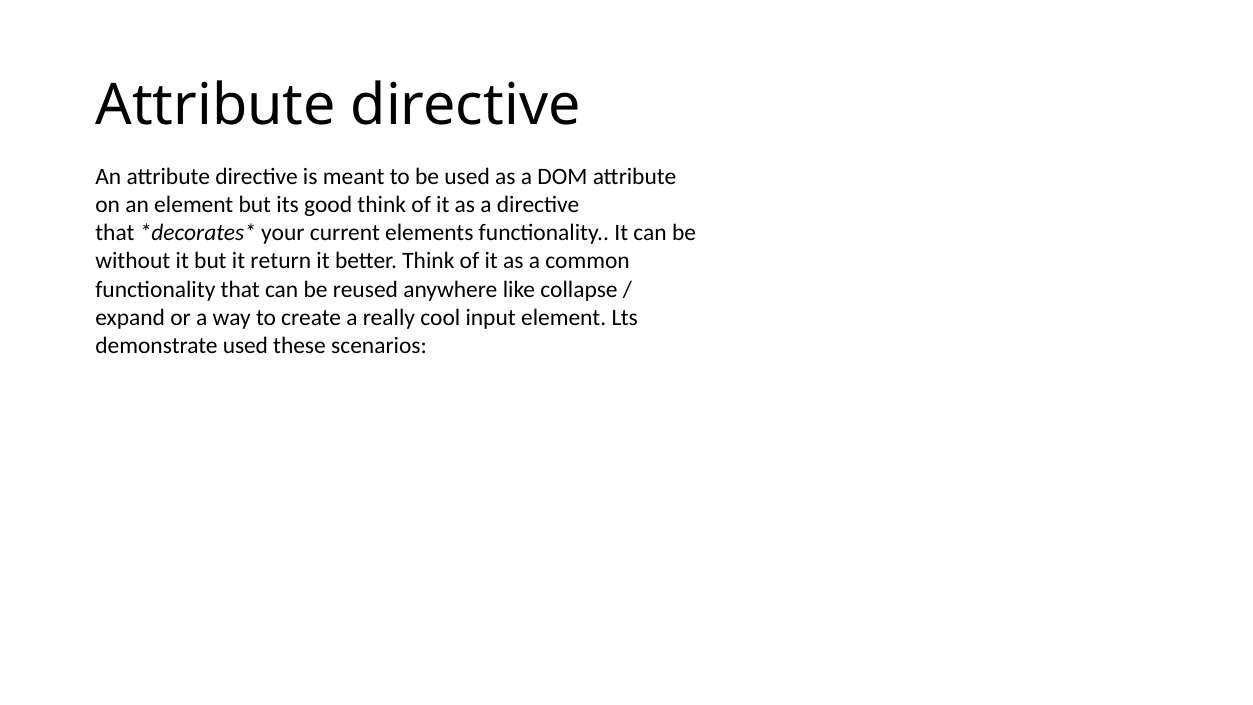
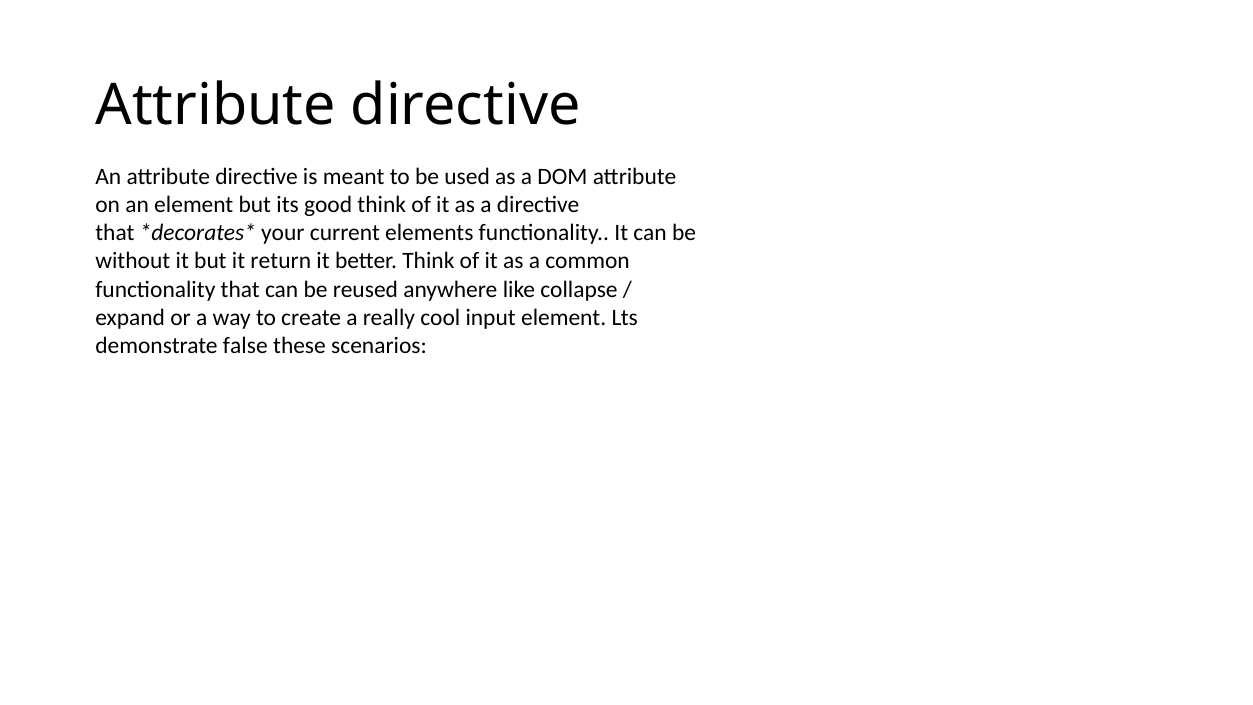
demonstrate used: used -> false
